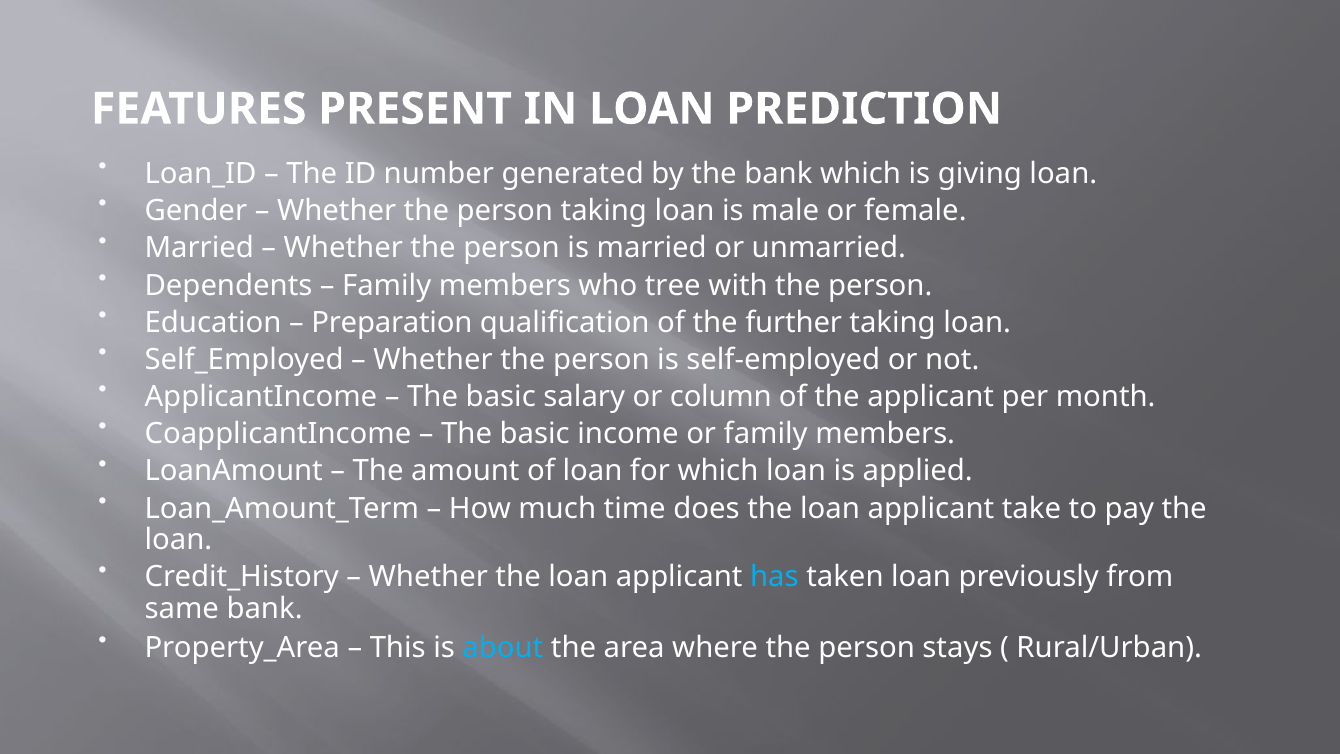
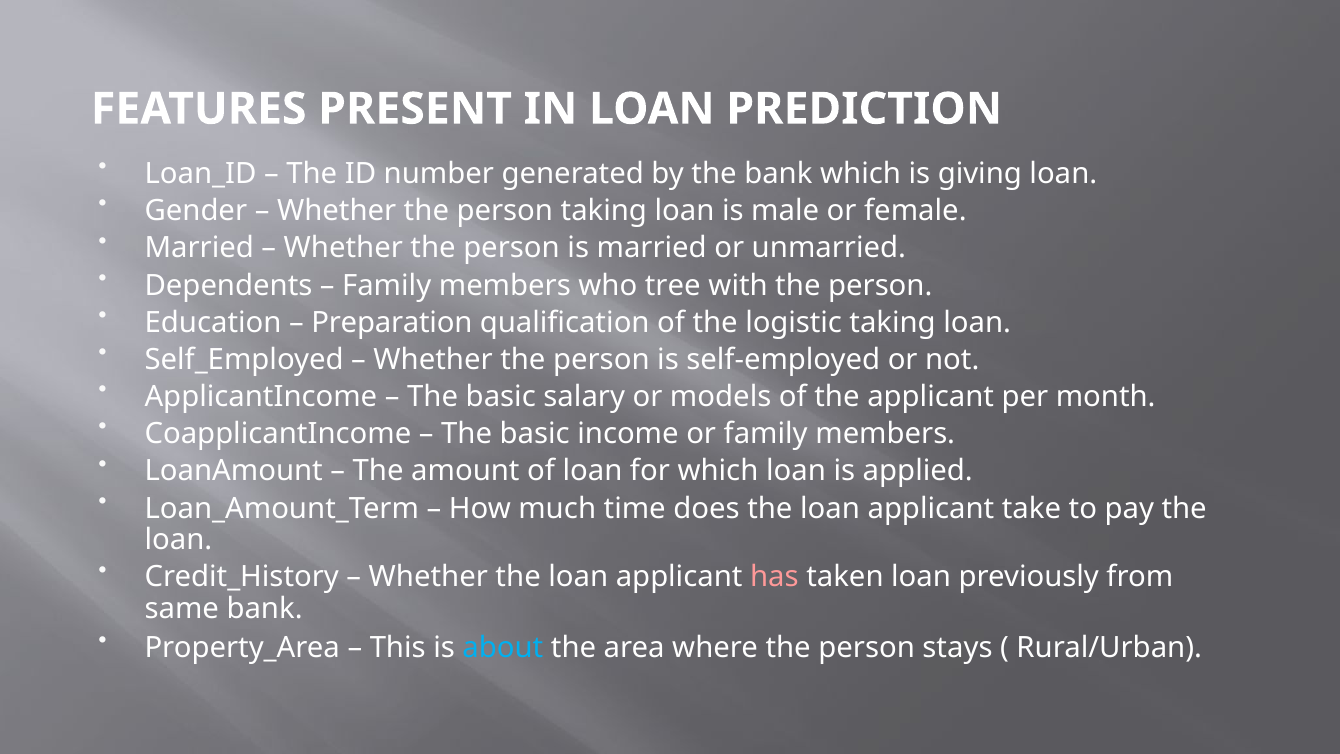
further: further -> logistic
column: column -> models
has colour: light blue -> pink
